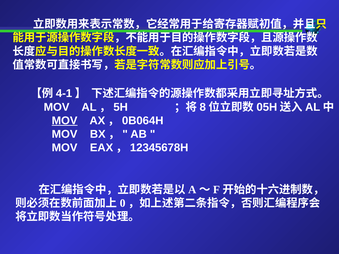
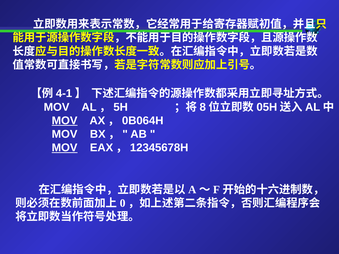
MOV at (65, 148) underline: none -> present
